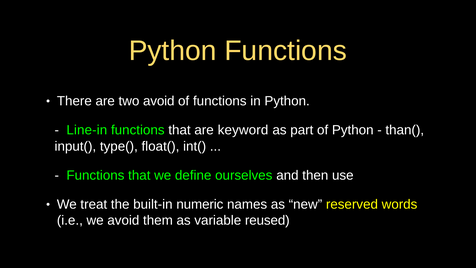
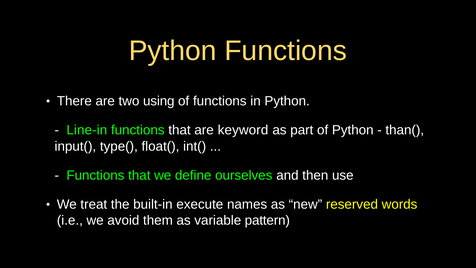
two avoid: avoid -> using
numeric: numeric -> execute
reused: reused -> pattern
